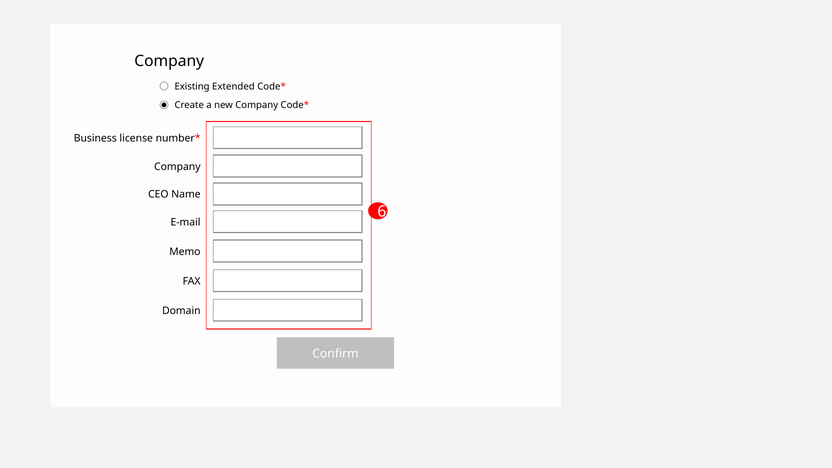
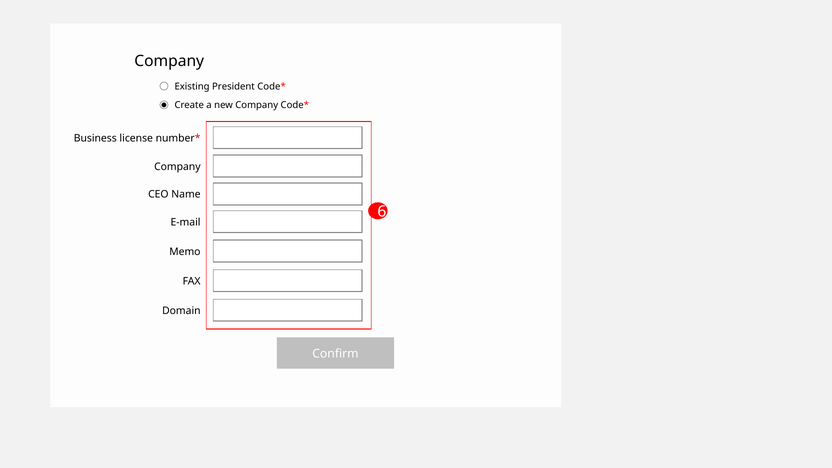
Extended: Extended -> President
